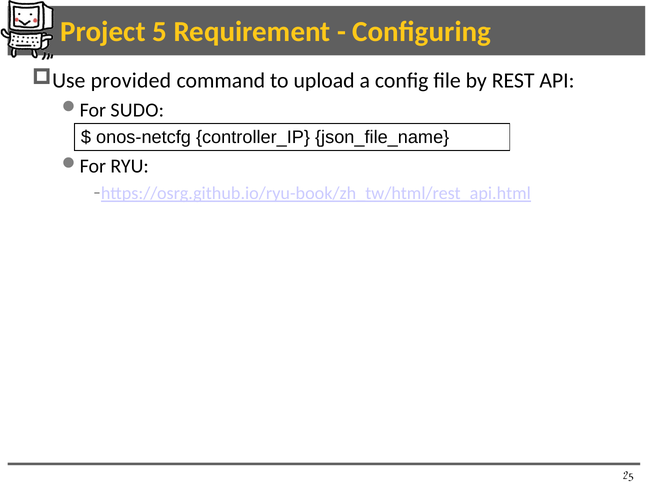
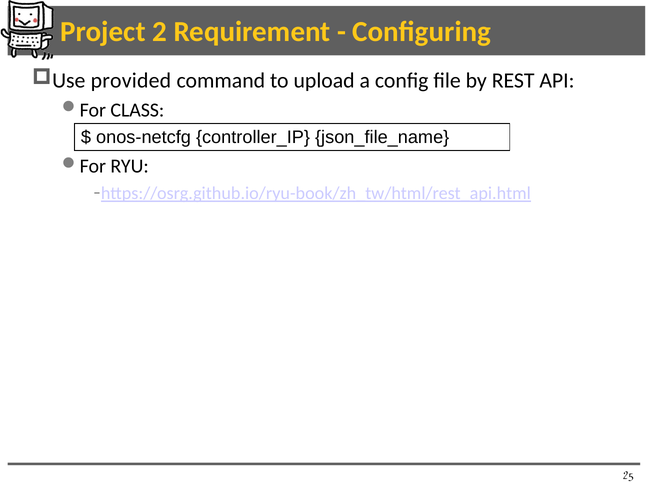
5: 5 -> 2
SUDO: SUDO -> CLASS
